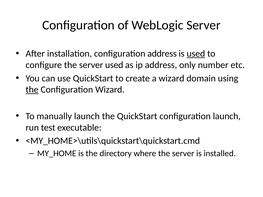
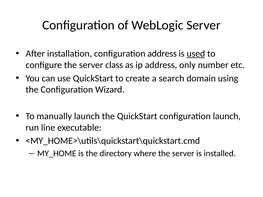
server used: used -> class
a wizard: wizard -> search
the at (32, 90) underline: present -> none
test: test -> line
